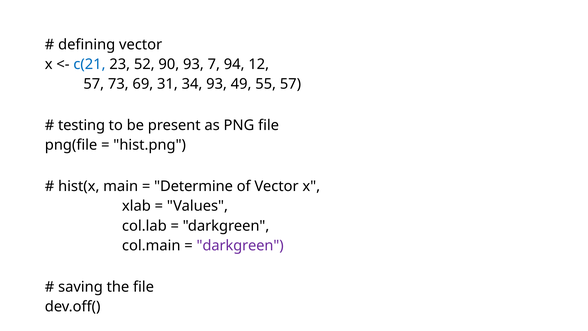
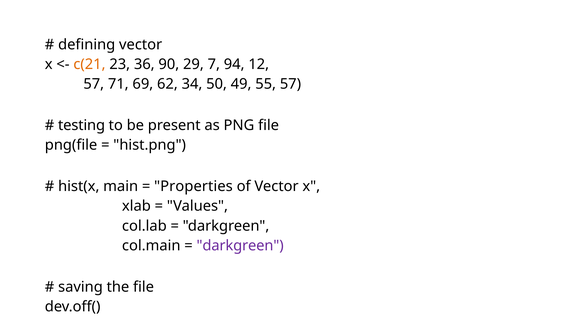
c(21 colour: blue -> orange
52: 52 -> 36
90 93: 93 -> 29
73: 73 -> 71
31: 31 -> 62
34 93: 93 -> 50
Determine: Determine -> Properties
